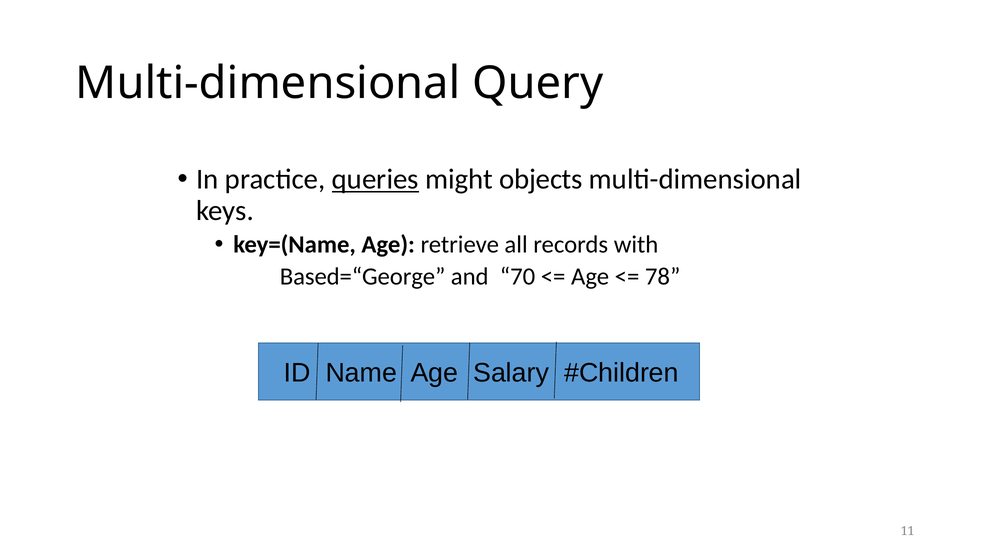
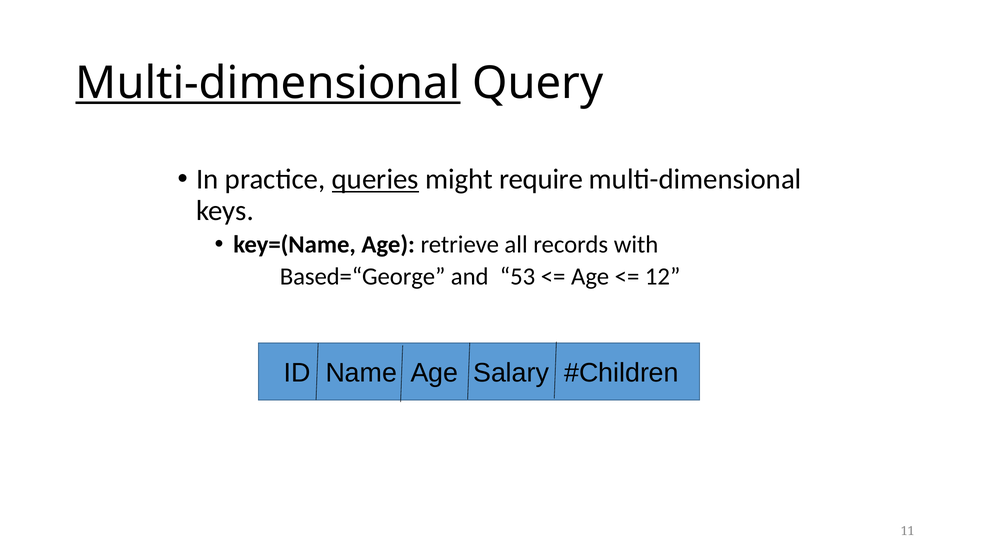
Multi-dimensional at (268, 83) underline: none -> present
objects: objects -> require
70: 70 -> 53
78: 78 -> 12
